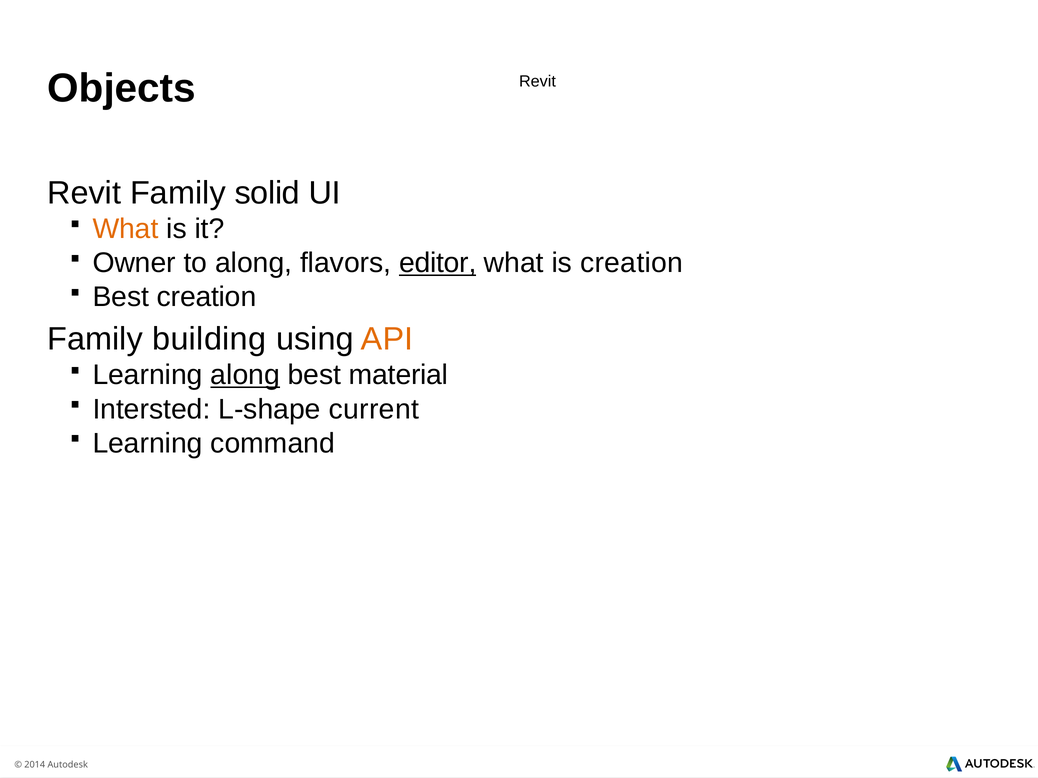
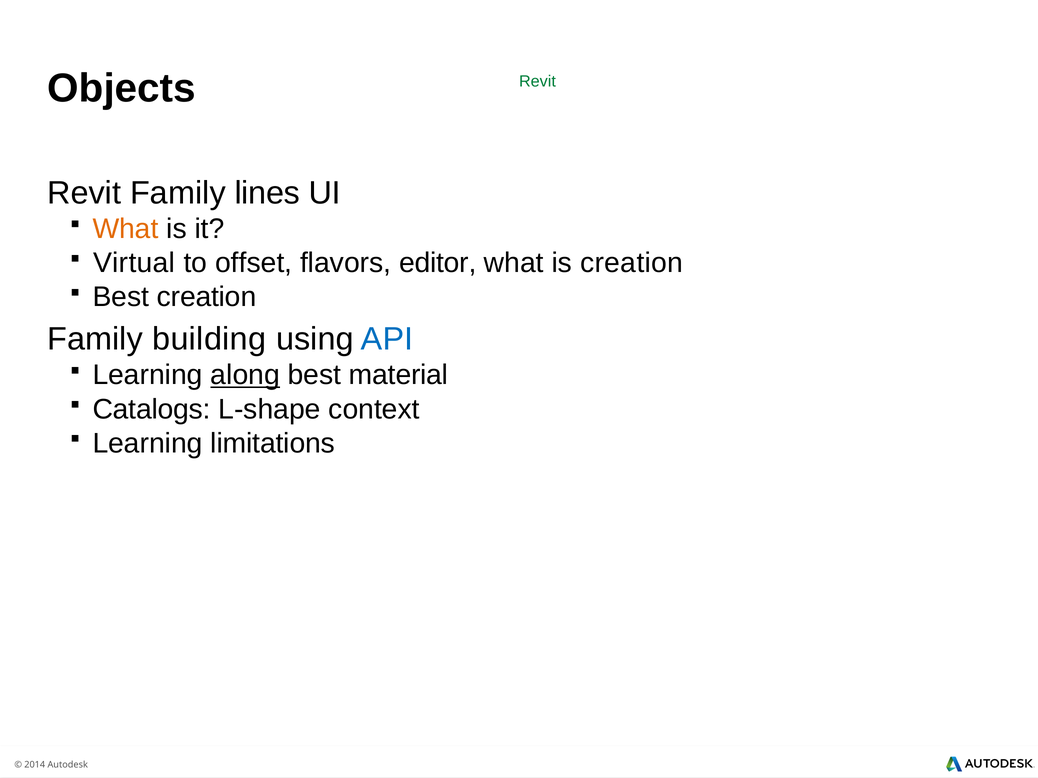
Revit at (537, 81) colour: black -> green
solid: solid -> lines
Owner: Owner -> Virtual
to along: along -> offset
editor underline: present -> none
API colour: orange -> blue
Intersted: Intersted -> Catalogs
current: current -> context
command: command -> limitations
